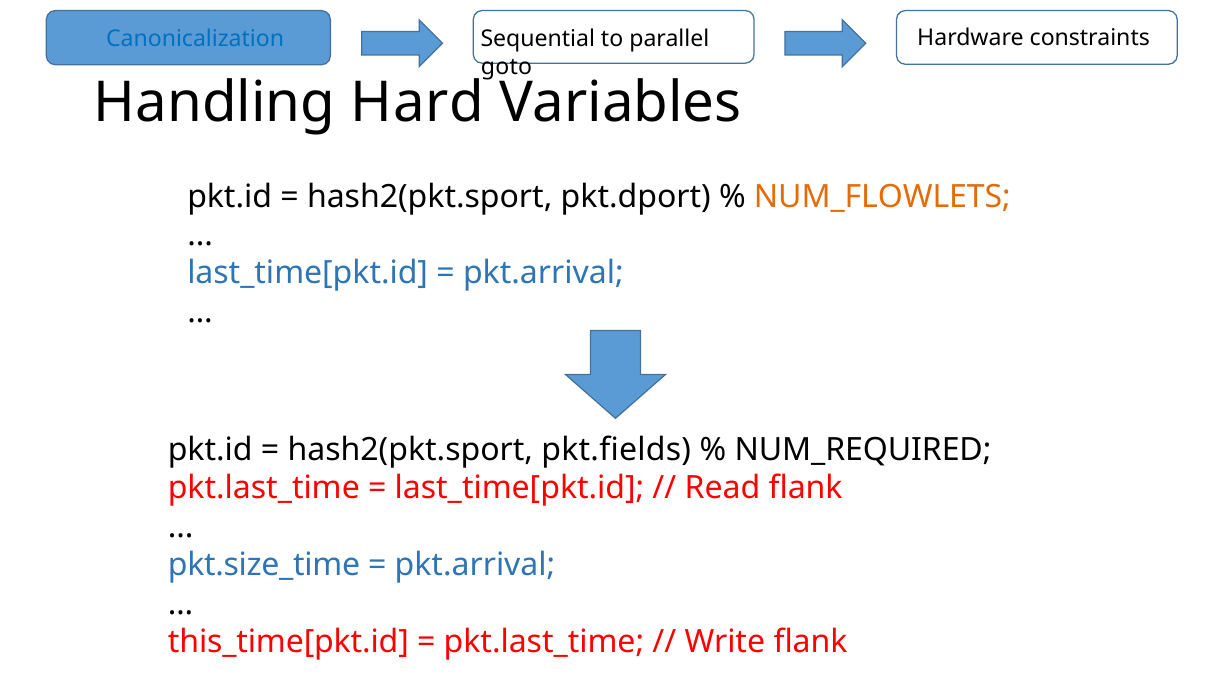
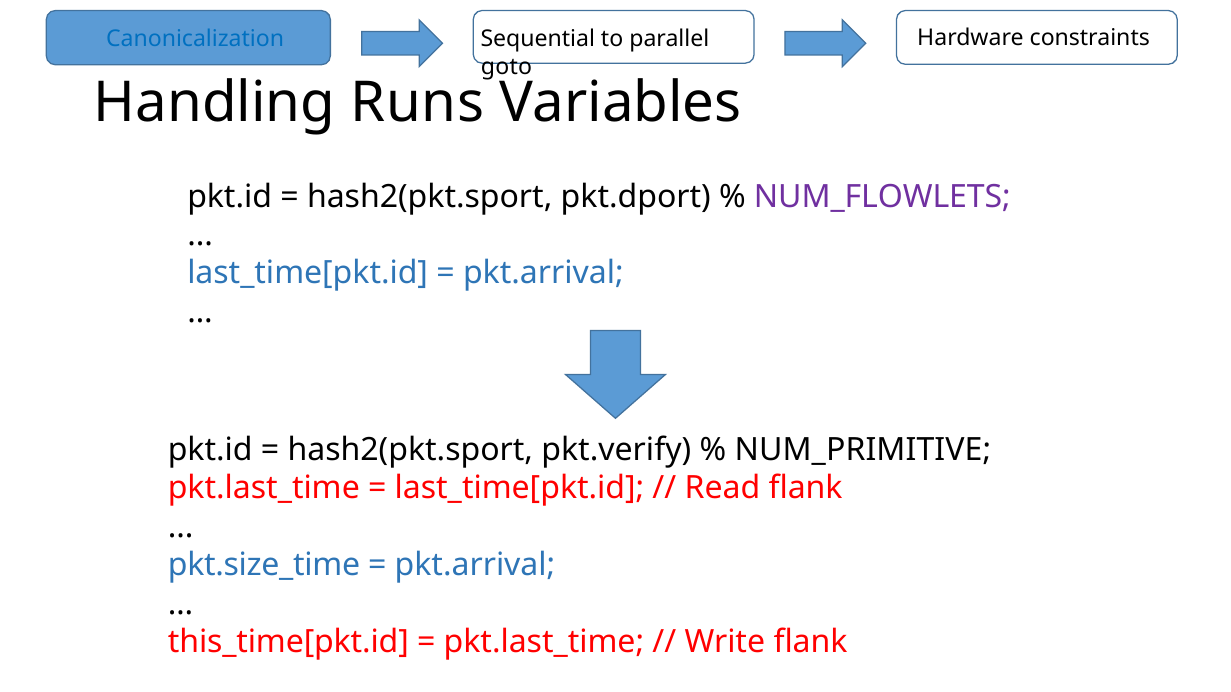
Hard: Hard -> Runs
NUM_FLOWLETS colour: orange -> purple
pkt.fields: pkt.fields -> pkt.verify
NUM_REQUIRED: NUM_REQUIRED -> NUM_PRIMITIVE
